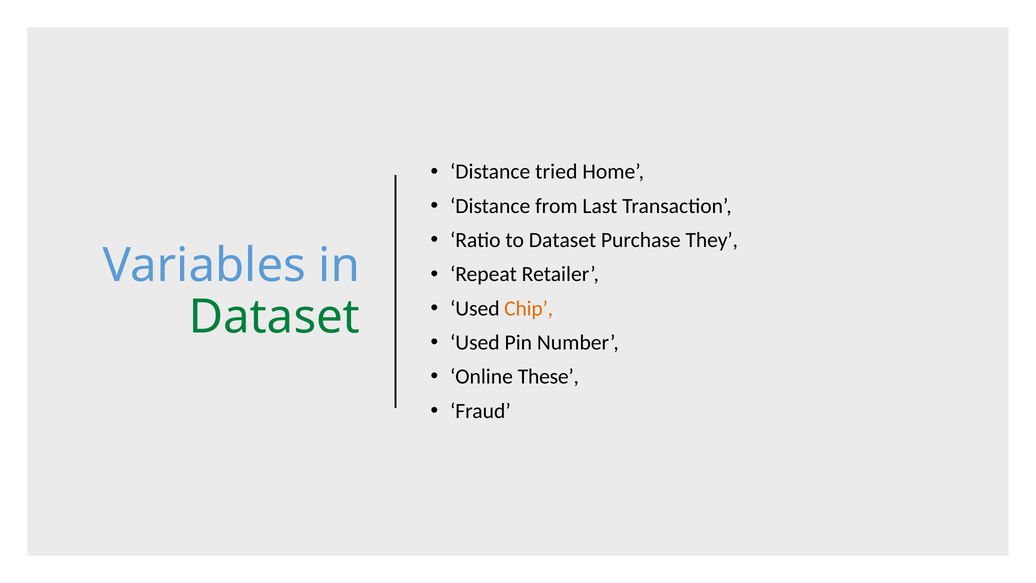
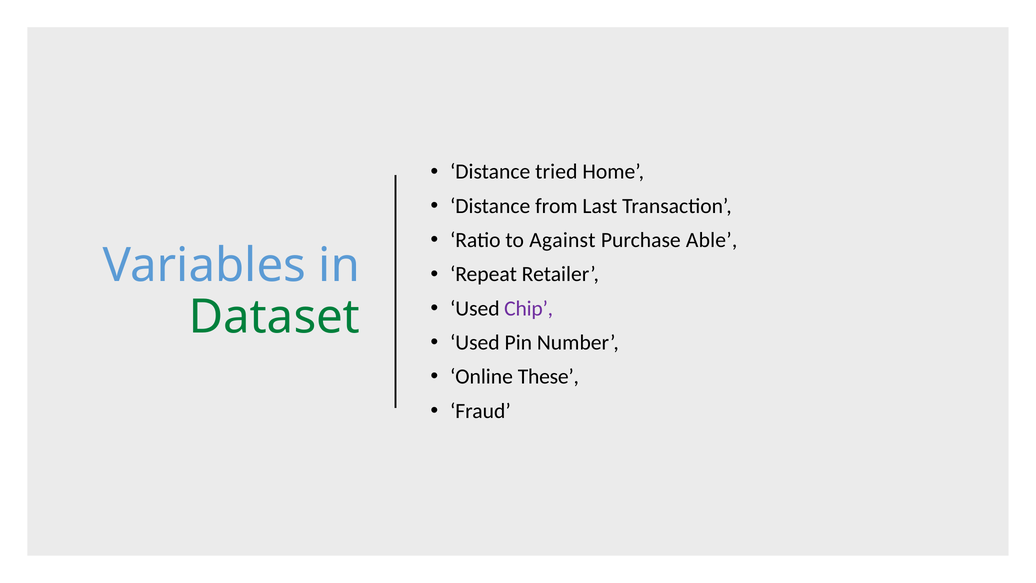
to Dataset: Dataset -> Against
They: They -> Able
Chip colour: orange -> purple
